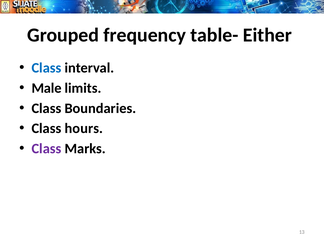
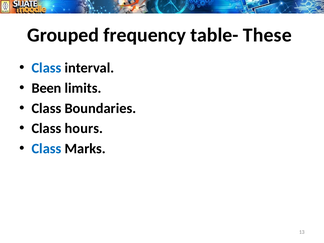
Either: Either -> These
Male: Male -> Been
Class at (46, 149) colour: purple -> blue
